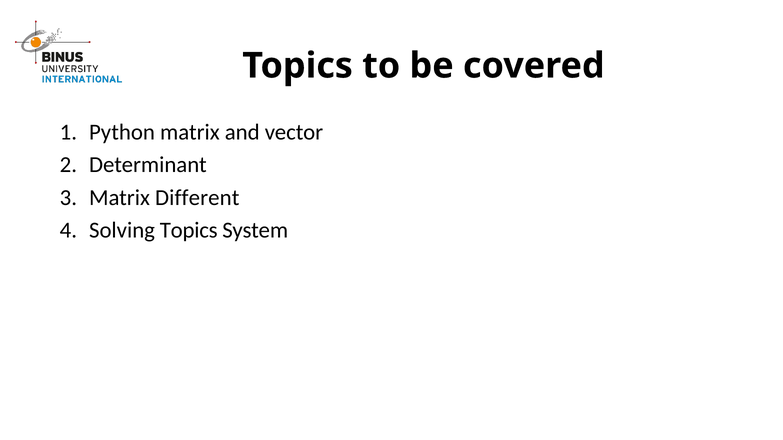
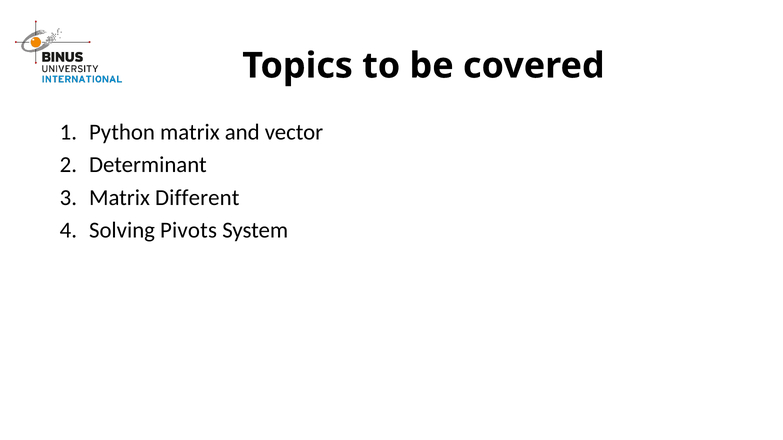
Solving Topics: Topics -> Pivots
